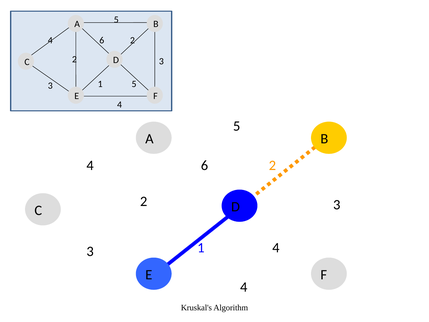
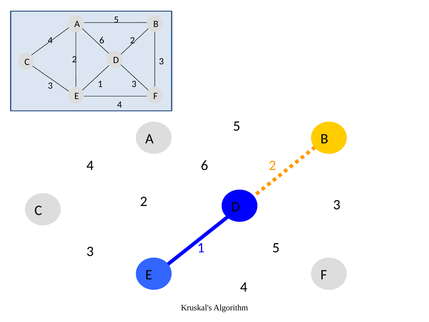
1 5: 5 -> 3
1 4: 4 -> 5
